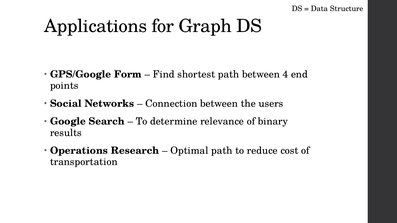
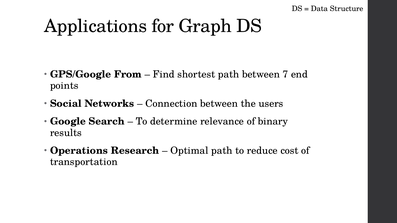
Form: Form -> From
4: 4 -> 7
